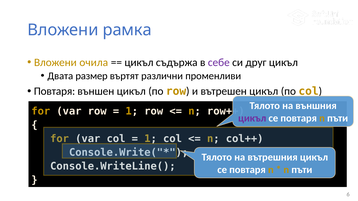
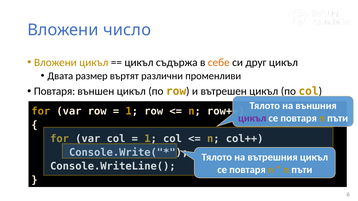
рамка: рамка -> число
Вложени очила: очила -> цикъл
себе colour: purple -> orange
